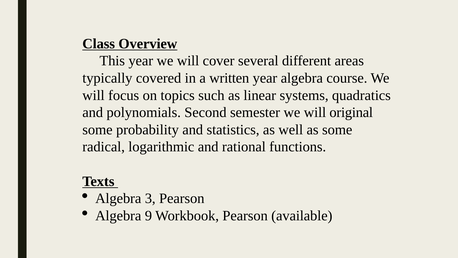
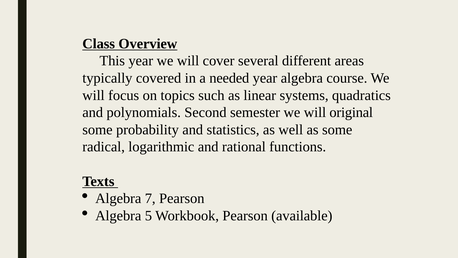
written: written -> needed
3: 3 -> 7
9: 9 -> 5
